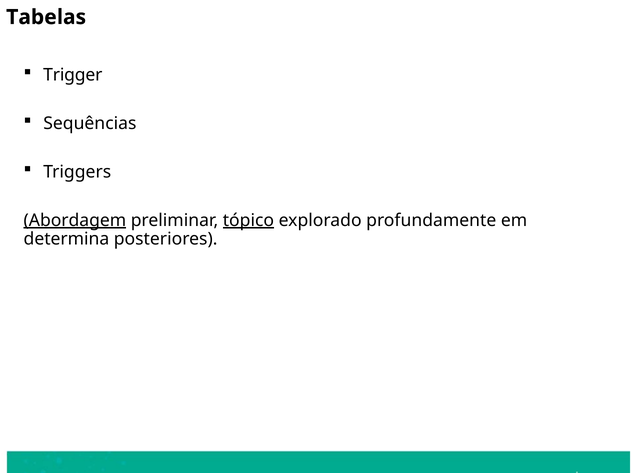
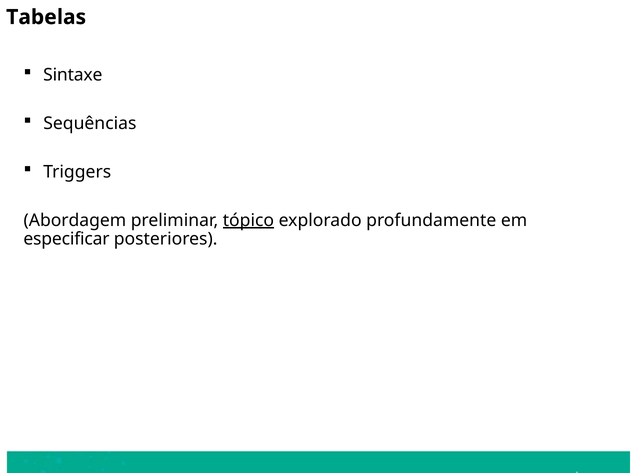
Trigger: Trigger -> Sintaxe
Abordagem underline: present -> none
determina: determina -> especificar
